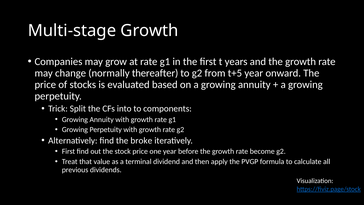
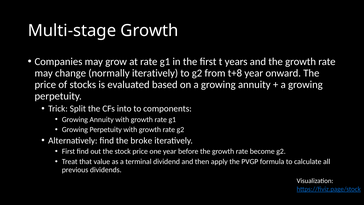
normally thereafter: thereafter -> iteratively
t+5: t+5 -> t+8
